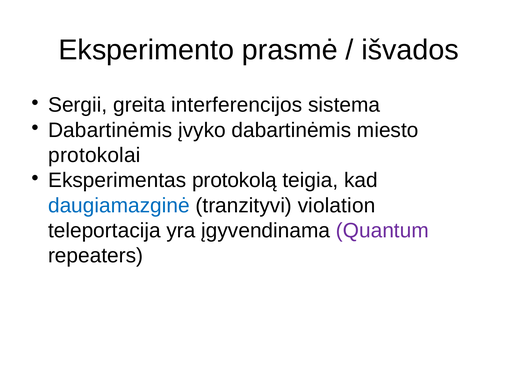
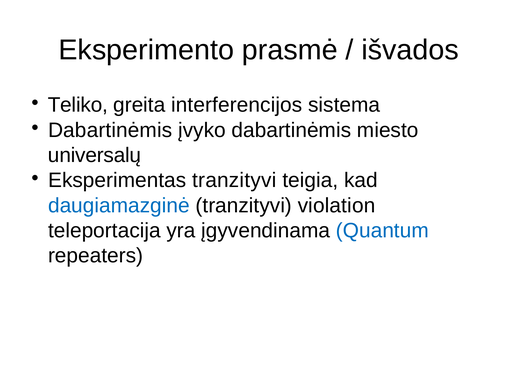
Sergii: Sergii -> Teliko
protokolai: protokolai -> universalų
Eksperimentas protokolą: protokolą -> tranzityvi
Quantum colour: purple -> blue
